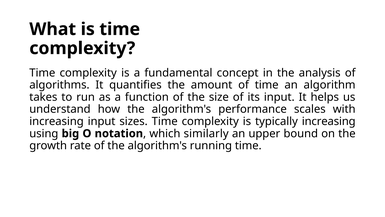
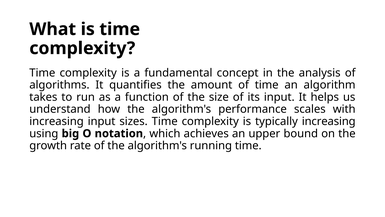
similarly: similarly -> achieves
